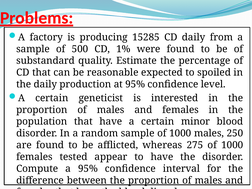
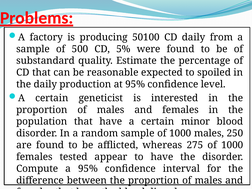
15285: 15285 -> 50100
1%: 1% -> 5%
